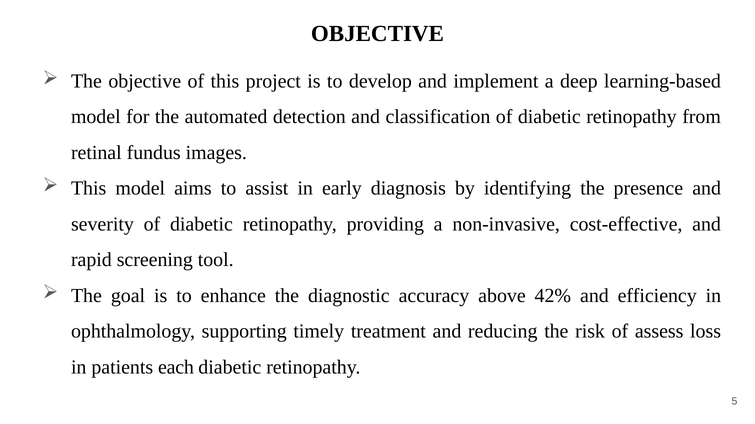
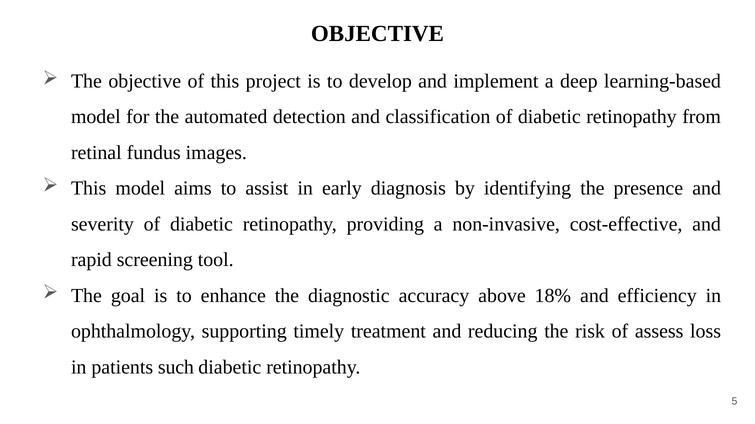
42%: 42% -> 18%
each: each -> such
